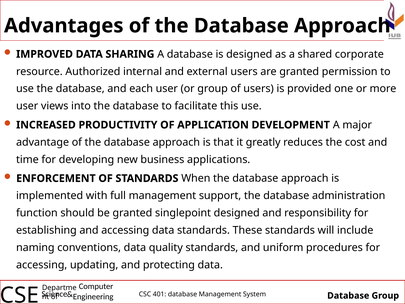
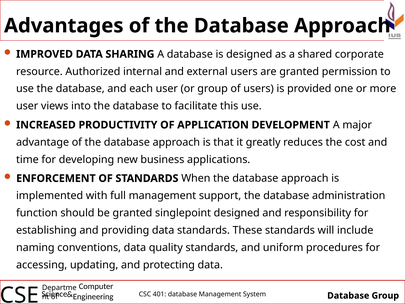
and accessing: accessing -> providing
